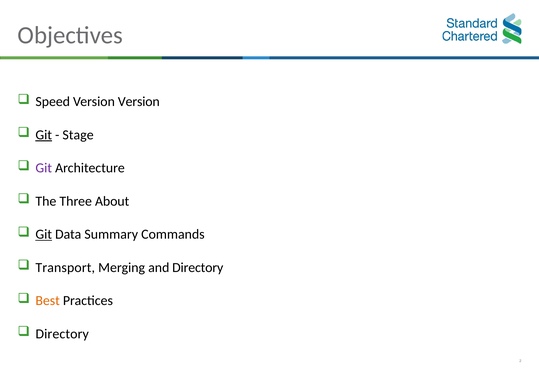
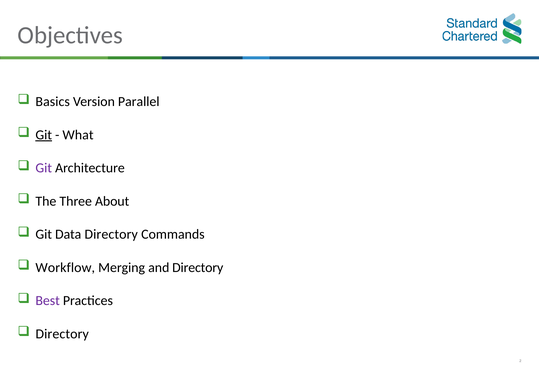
Speed: Speed -> Basics
Version Version: Version -> Parallel
Stage: Stage -> What
Git at (44, 234) underline: present -> none
Data Summary: Summary -> Directory
Transport: Transport -> Workflow
Best colour: orange -> purple
